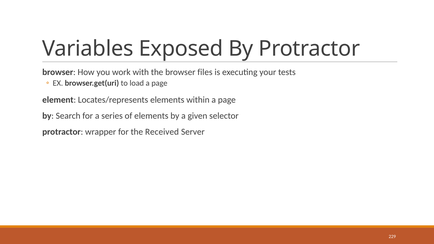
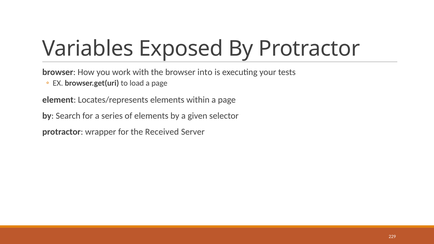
files: files -> into
